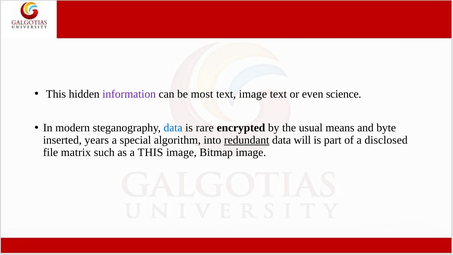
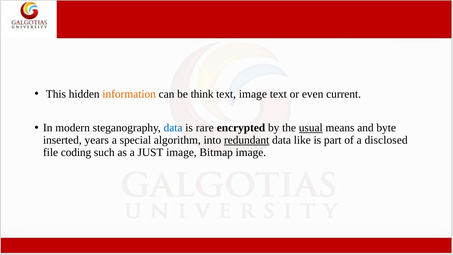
information colour: purple -> orange
most: most -> think
science: science -> current
usual underline: none -> present
will: will -> like
matrix: matrix -> coding
a THIS: THIS -> JUST
